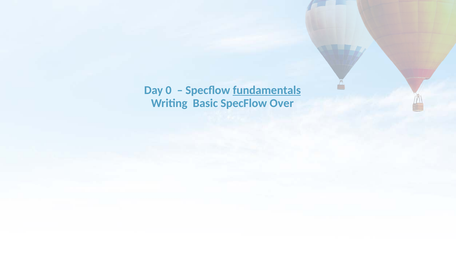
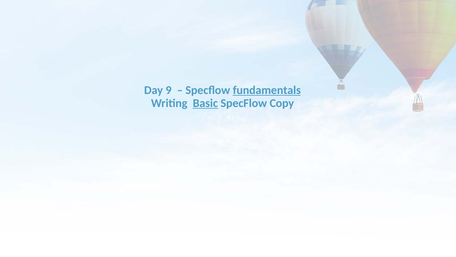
0: 0 -> 9
Basic underline: none -> present
Over: Over -> Copy
